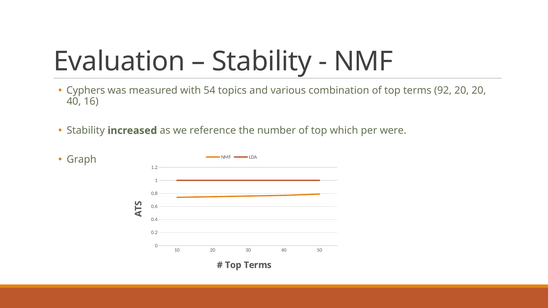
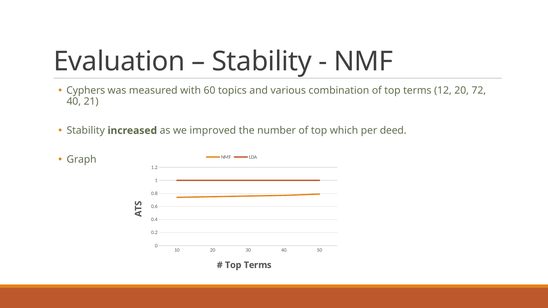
54: 54 -> 60
92: 92 -> 12
20 20: 20 -> 72
16: 16 -> 21
reference: reference -> improved
were: were -> deed
